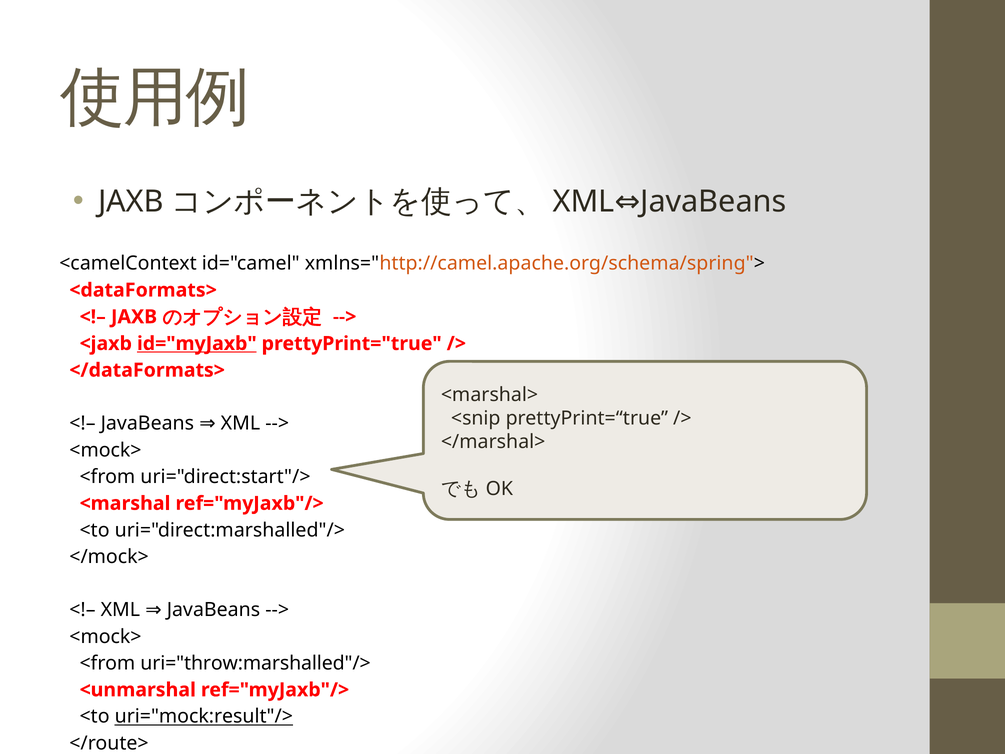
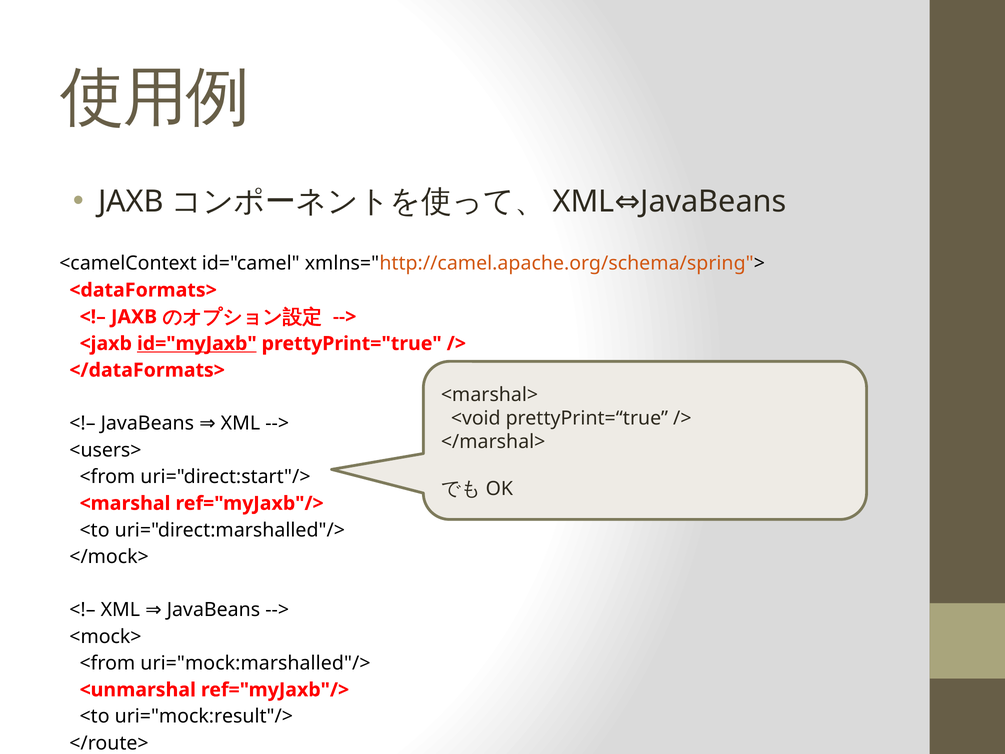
<snip: <snip -> <void
<mock> at (105, 450): <mock> -> <users>
uri="throw:marshalled"/>: uri="throw:marshalled"/> -> uri="mock:marshalled"/>
uri="mock:result"/> underline: present -> none
